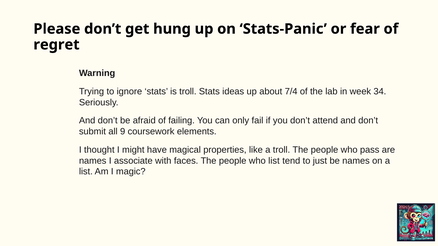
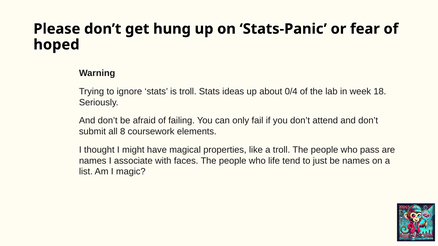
regret: regret -> hoped
7/4: 7/4 -> 0/4
34: 34 -> 18
9: 9 -> 8
who list: list -> life
